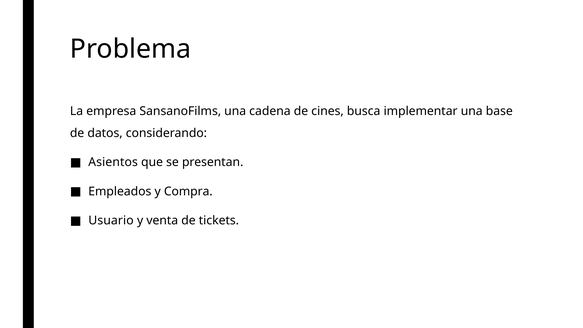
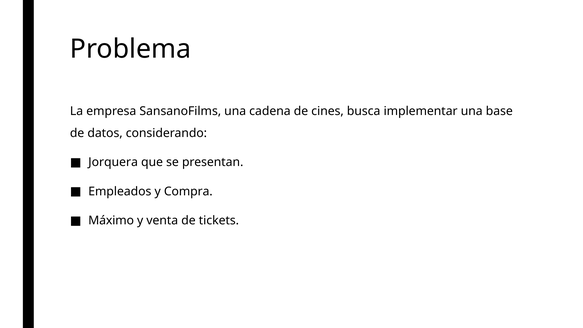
Asientos: Asientos -> Jorquera
Usuario: Usuario -> Máximo
